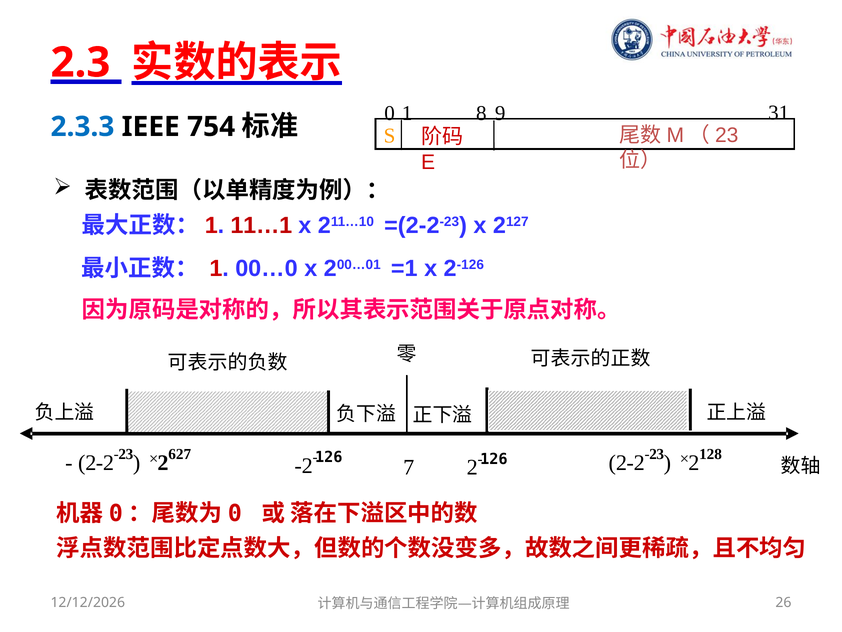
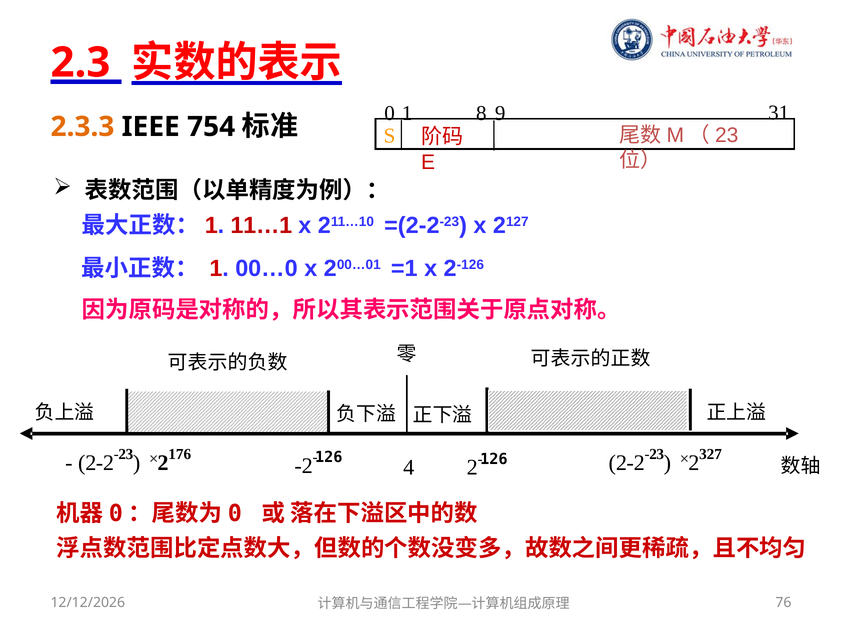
2.3.3 colour: blue -> orange
627: 627 -> 176
7: 7 -> 4
128: 128 -> 327
26: 26 -> 76
